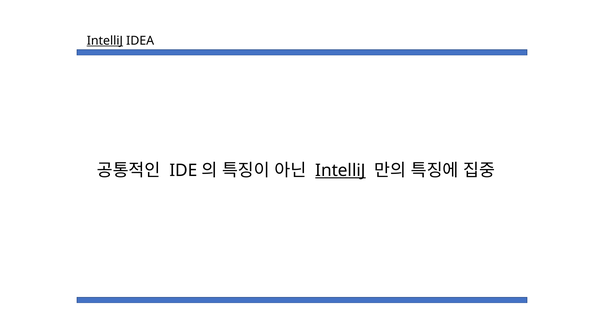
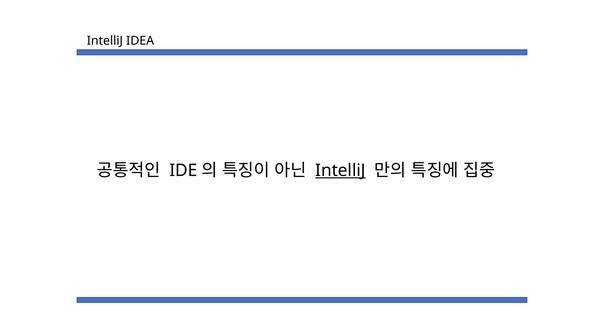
IntelliJ at (105, 41) underline: present -> none
